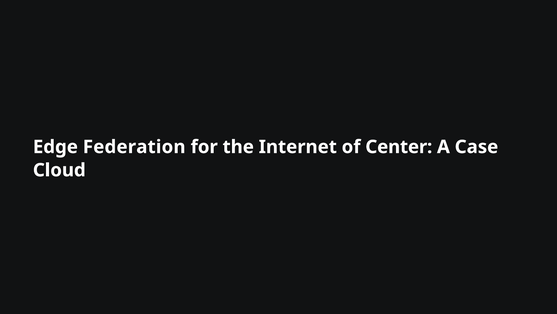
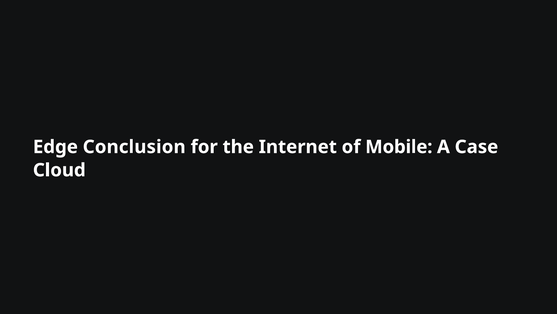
Federation: Federation -> Conclusion
Center: Center -> Mobile
